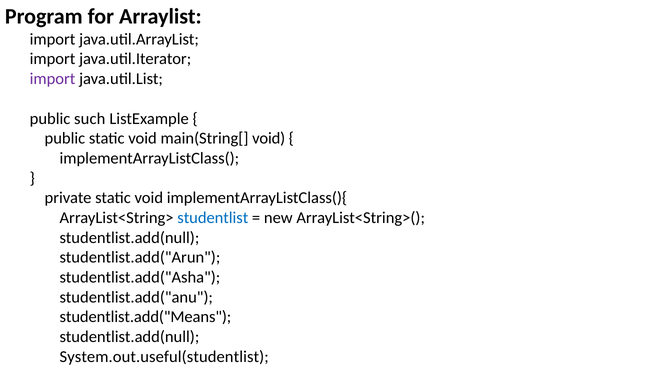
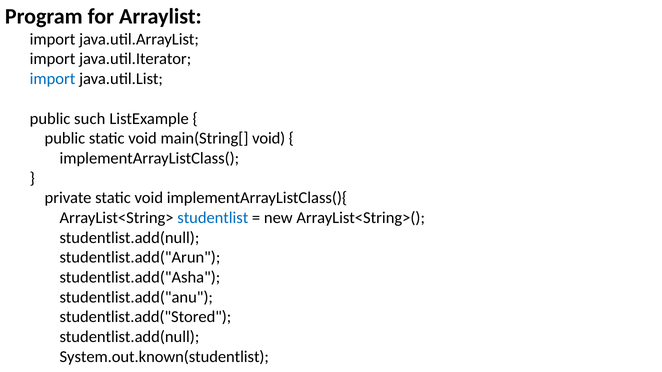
import at (53, 79) colour: purple -> blue
studentlist.add("Means: studentlist.add("Means -> studentlist.add("Stored
System.out.useful(studentlist: System.out.useful(studentlist -> System.out.known(studentlist
